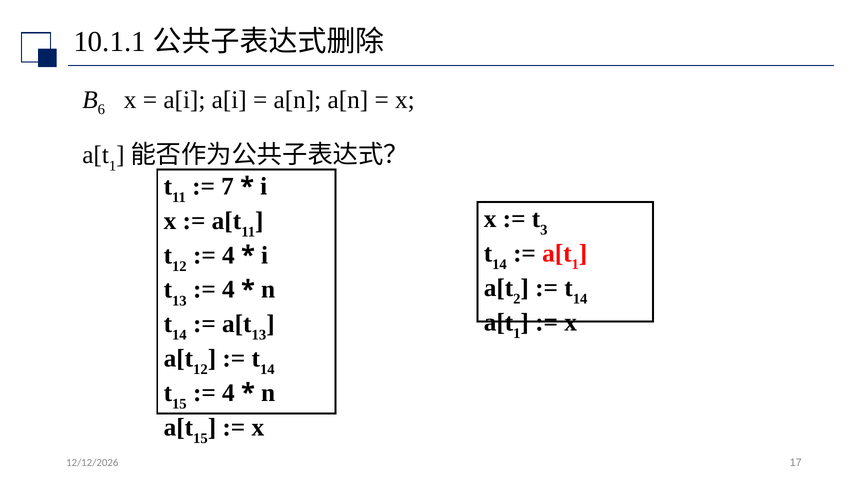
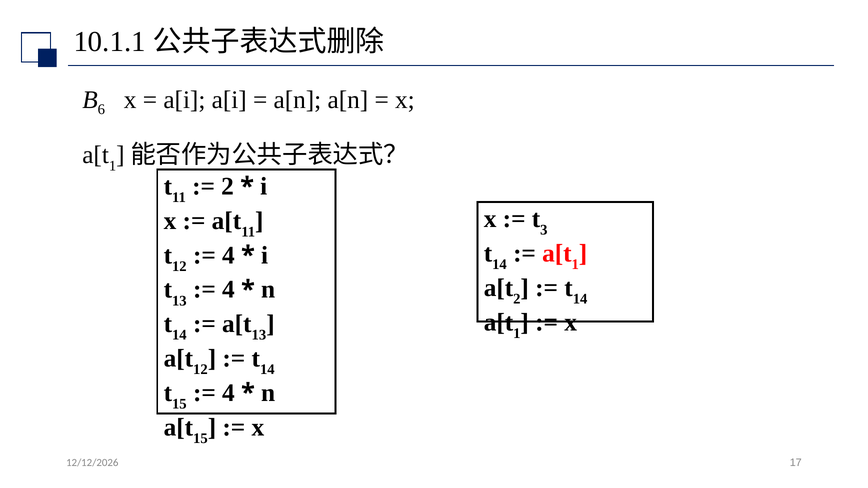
7 at (228, 187): 7 -> 2
